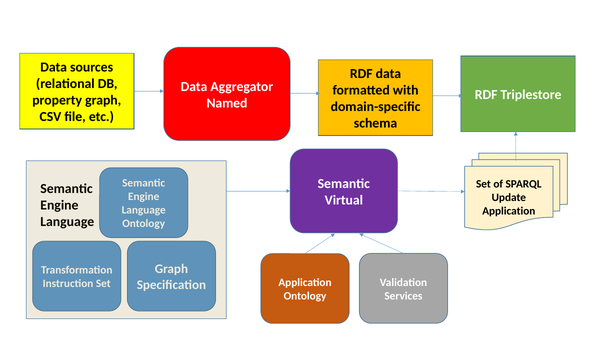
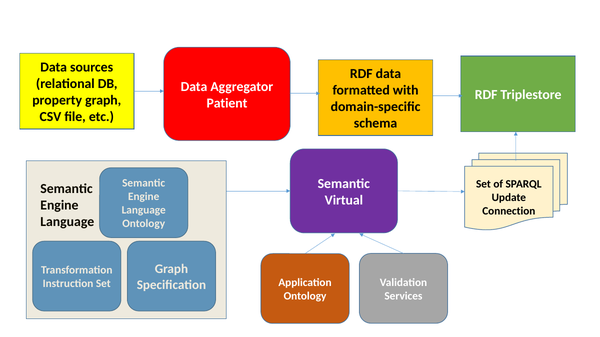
Named: Named -> Patient
Application at (509, 211): Application -> Connection
